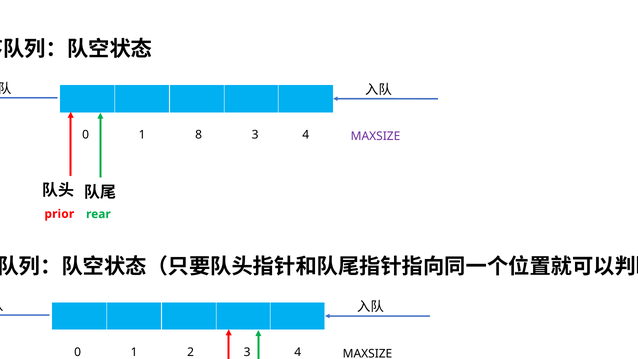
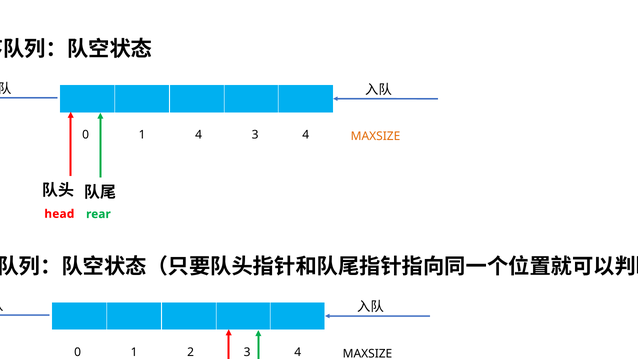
1 8: 8 -> 4
MAXSIZE at (376, 136) colour: purple -> orange
prior: prior -> head
